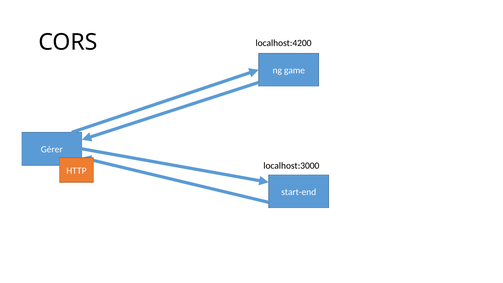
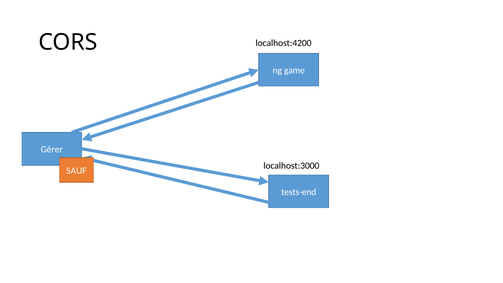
HTTP: HTTP -> SAUF
start-end: start-end -> tests-end
